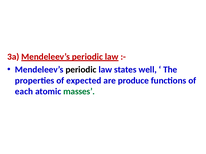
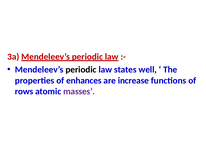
expected: expected -> enhances
produce: produce -> increase
each: each -> rows
masses colour: green -> purple
